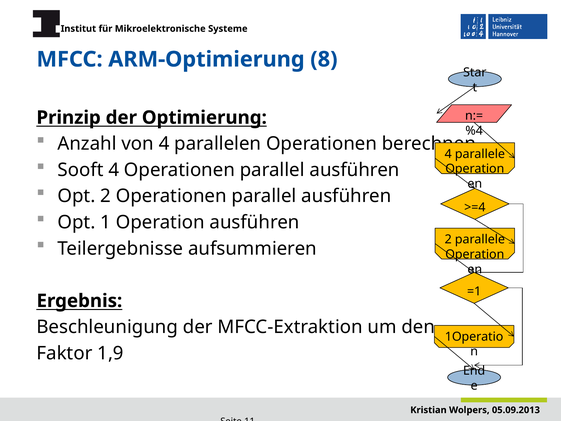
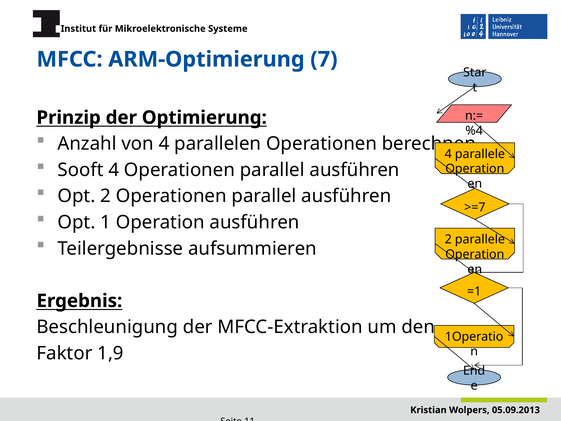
8: 8 -> 7
>=4: >=4 -> >=7
